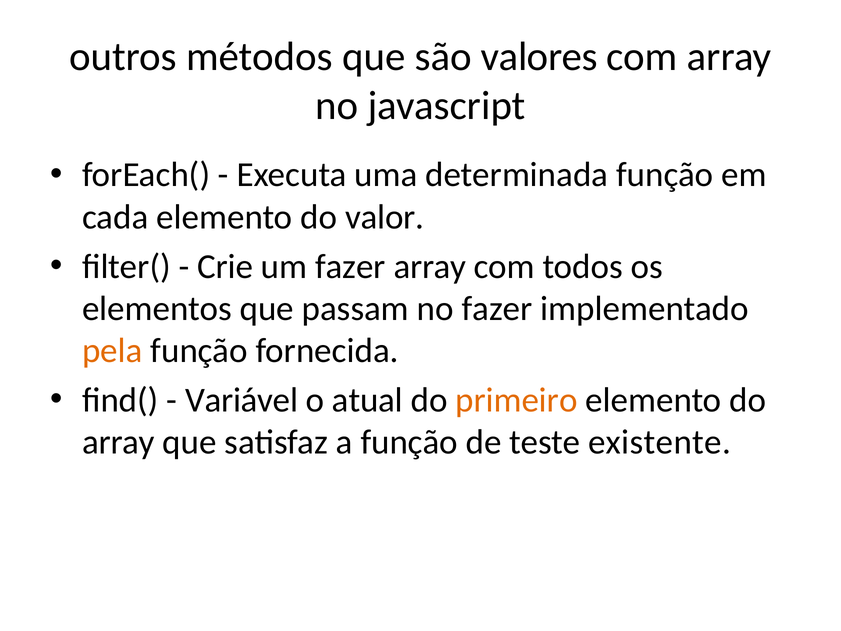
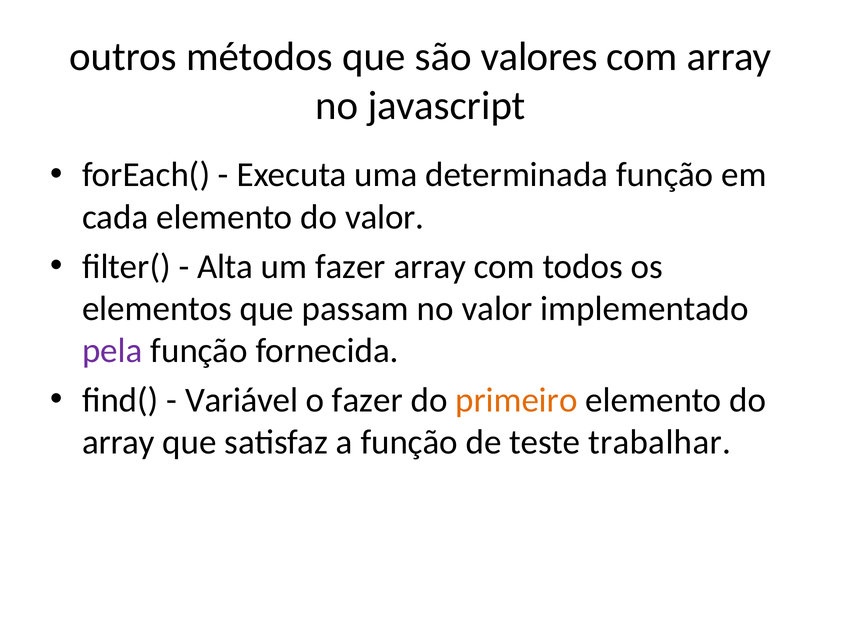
Crie: Crie -> Alta
no fazer: fazer -> valor
pela colour: orange -> purple
o atual: atual -> fazer
existente: existente -> trabalhar
